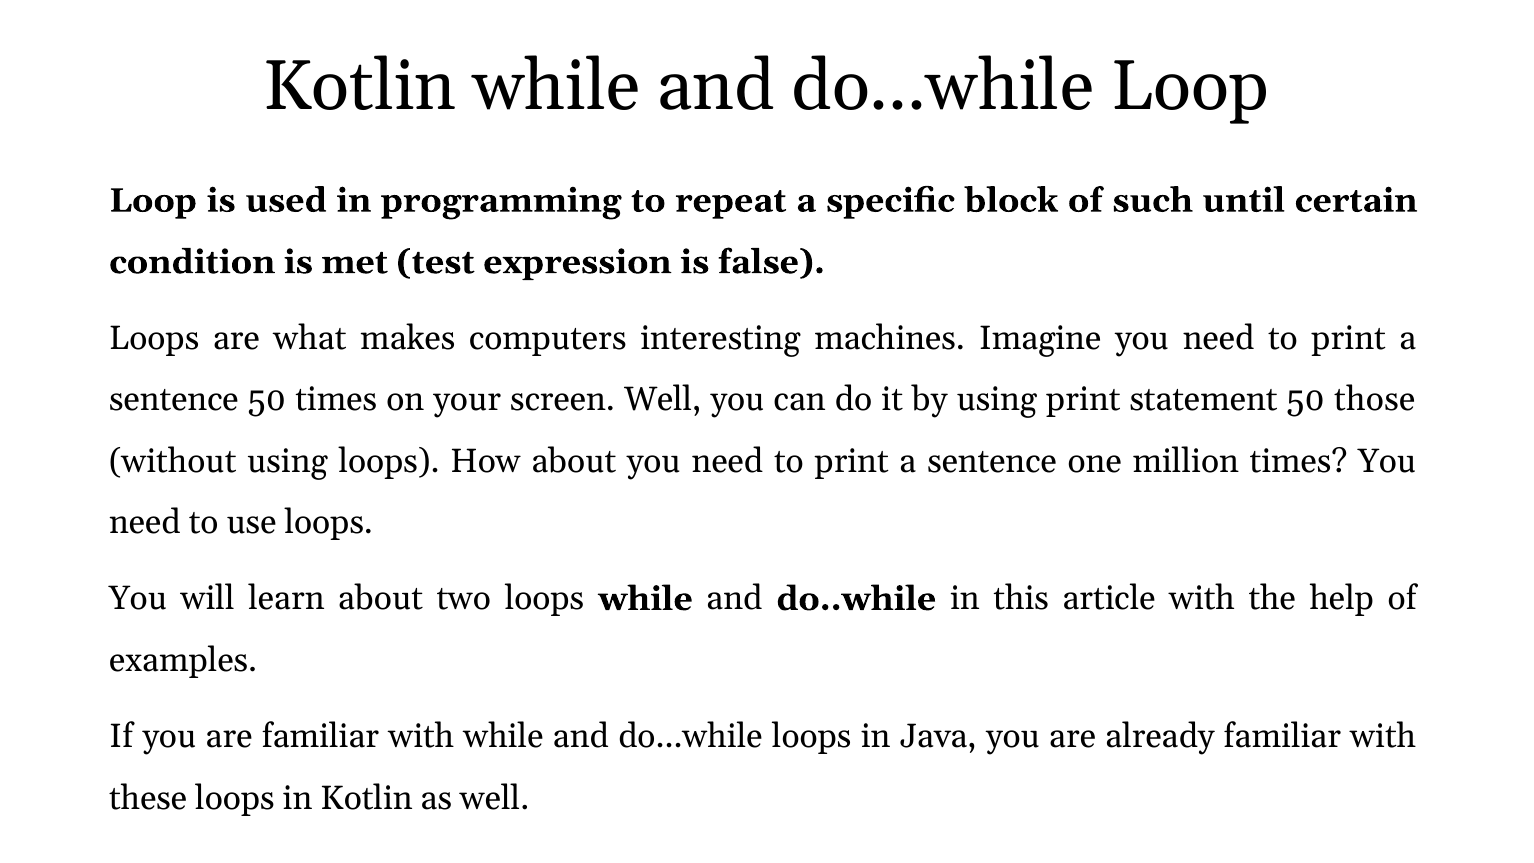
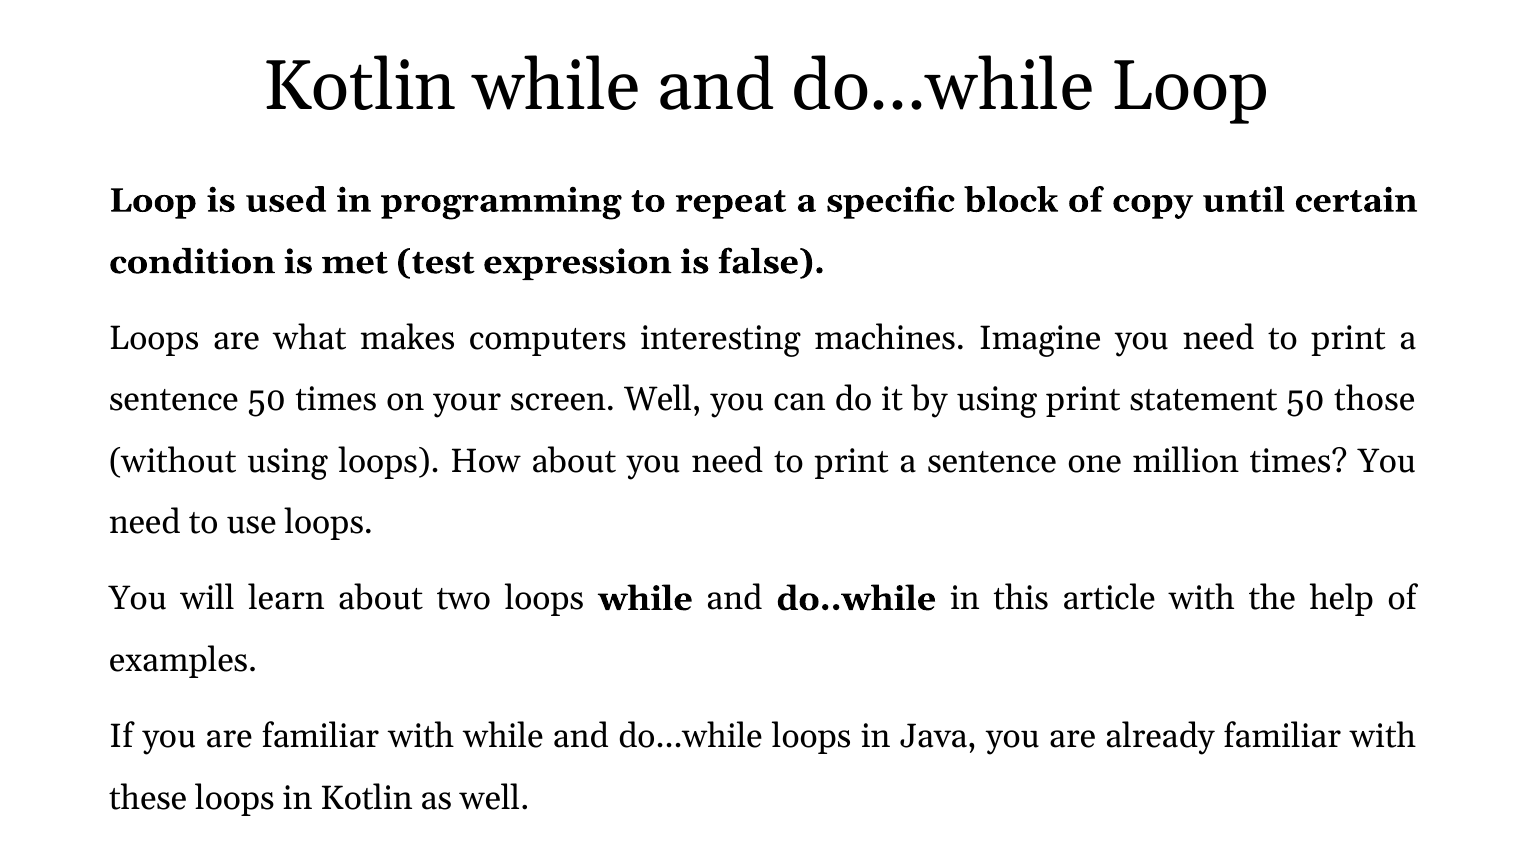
such: such -> copy
